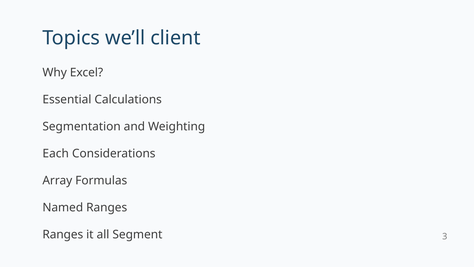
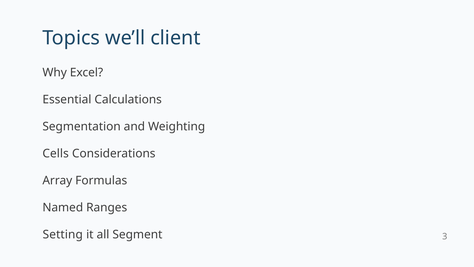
Each: Each -> Cells
Ranges at (63, 234): Ranges -> Setting
